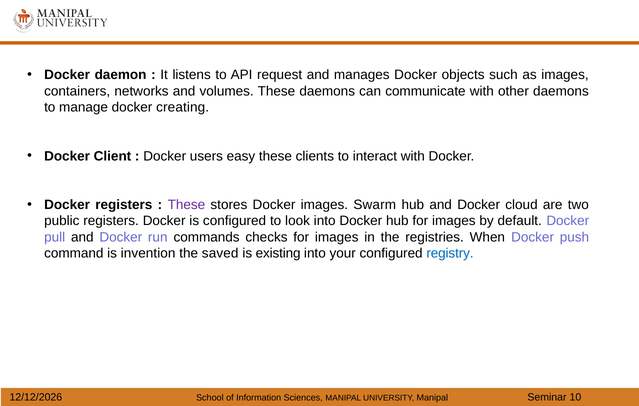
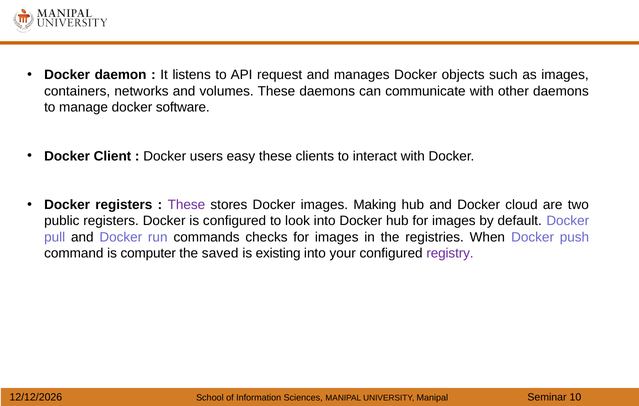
creating: creating -> software
Swarm: Swarm -> Making
invention: invention -> computer
registry colour: blue -> purple
